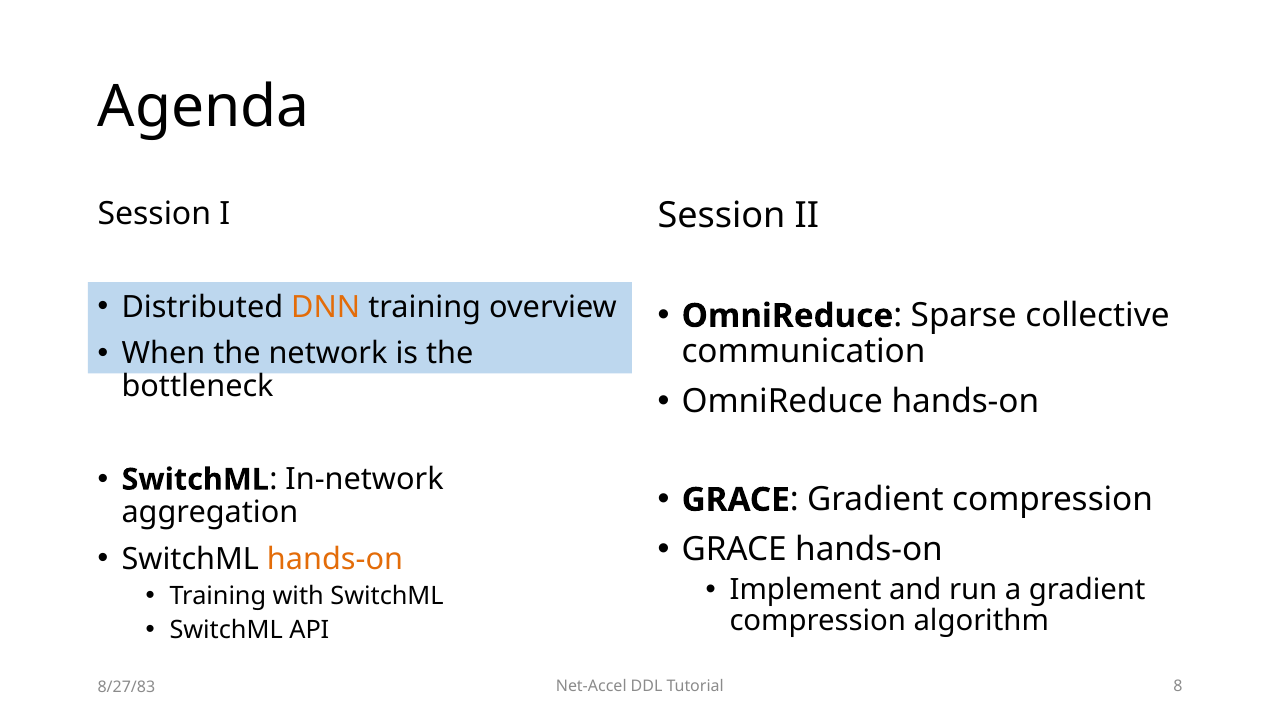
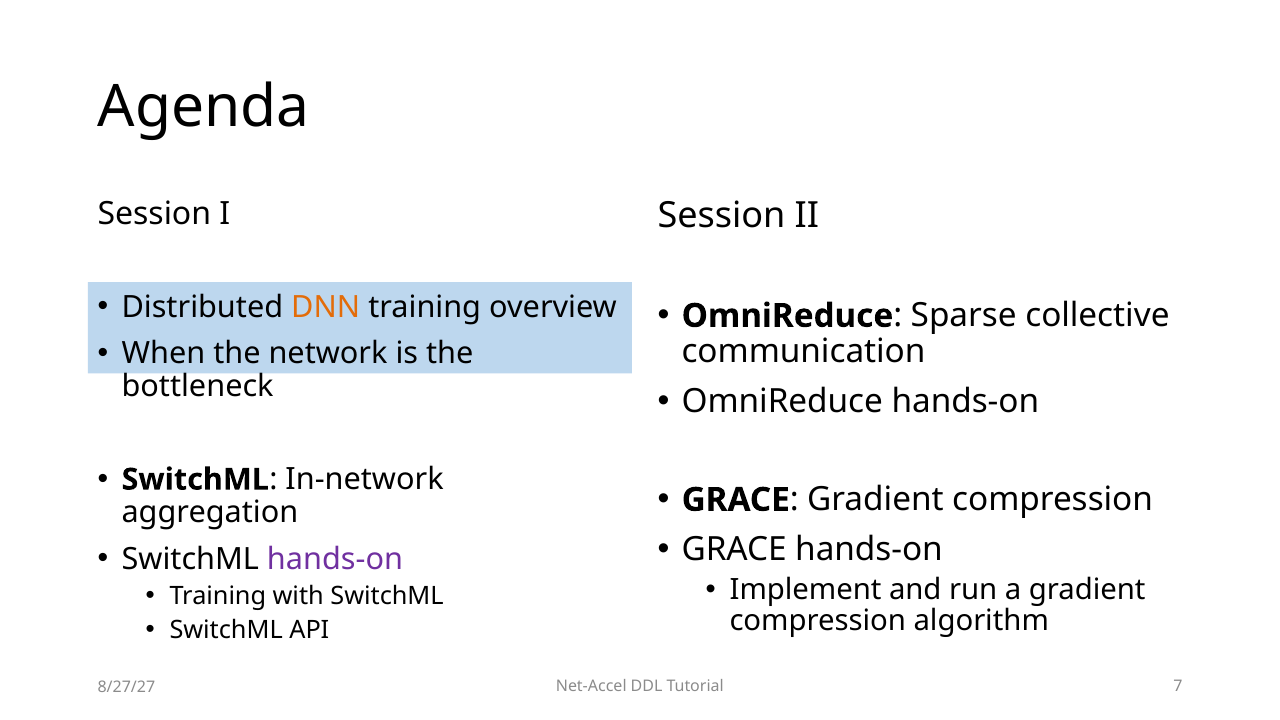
hands-on at (335, 559) colour: orange -> purple
8: 8 -> 7
8/27/83: 8/27/83 -> 8/27/27
